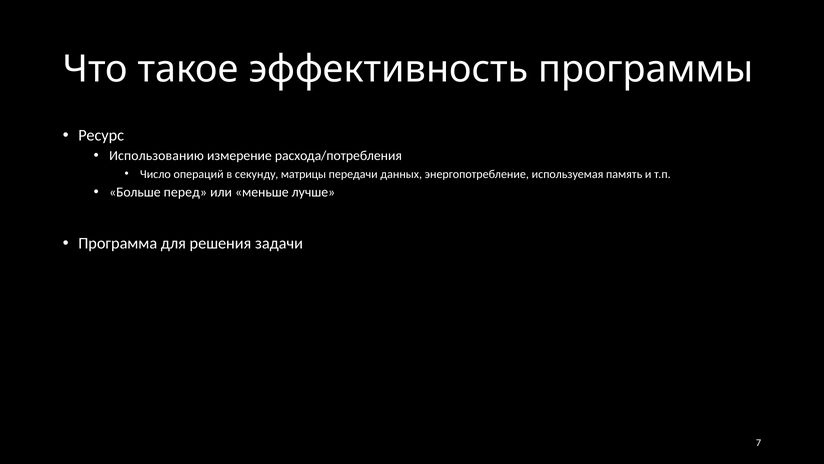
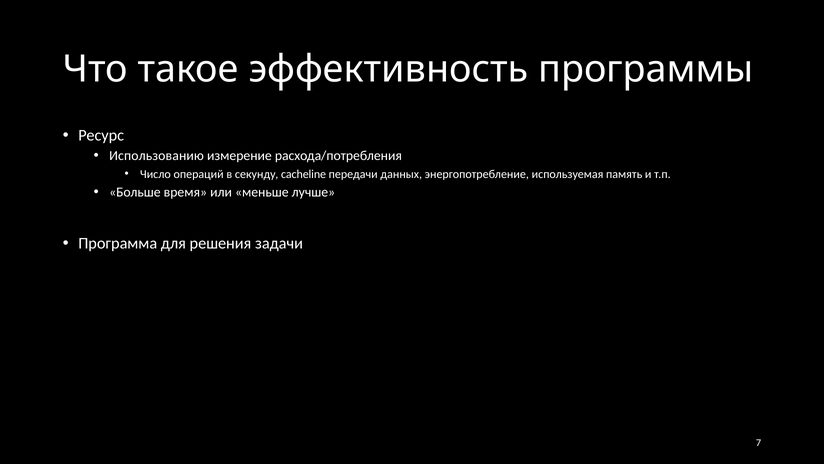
матрицы: матрицы -> cacheline
перед: перед -> время
